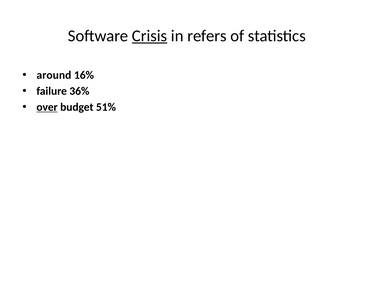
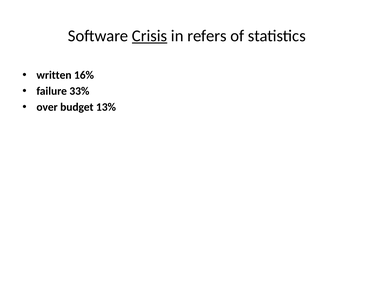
around: around -> written
36%: 36% -> 33%
over underline: present -> none
51%: 51% -> 13%
